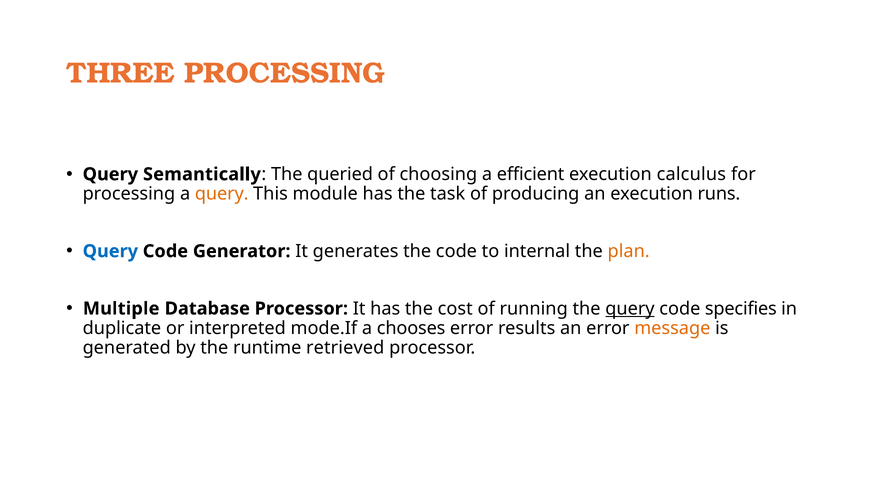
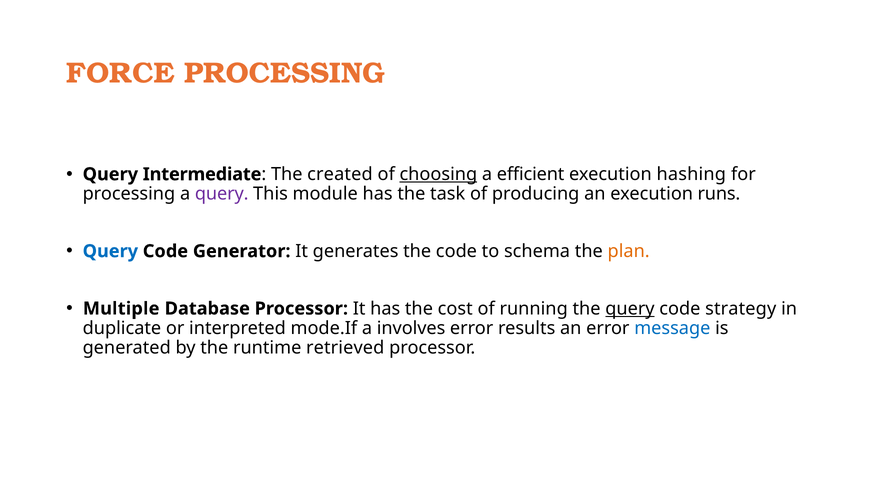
THREE: THREE -> FORCE
Semantically: Semantically -> Intermediate
queried: queried -> created
choosing underline: none -> present
calculus: calculus -> hashing
query at (222, 194) colour: orange -> purple
internal: internal -> schema
specifies: specifies -> strategy
chooses: chooses -> involves
message colour: orange -> blue
